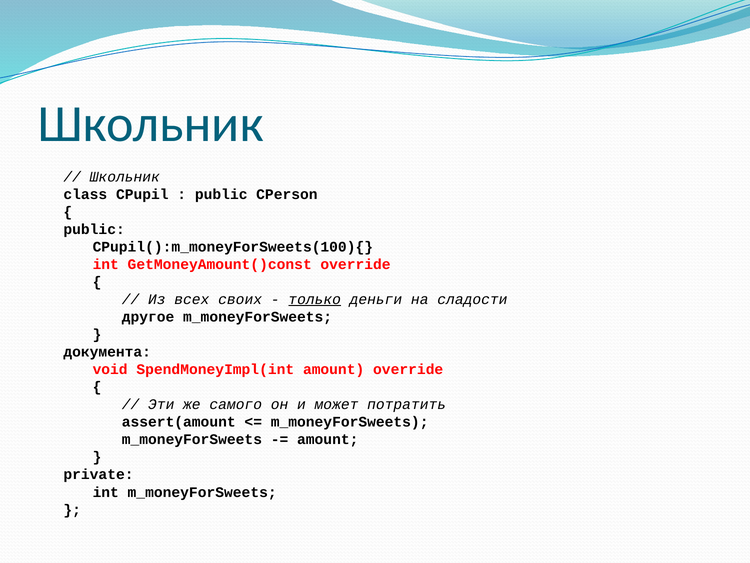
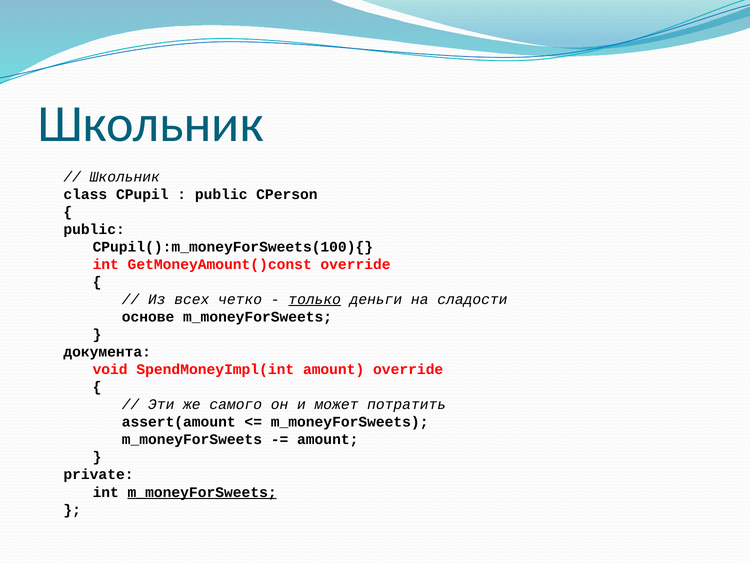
своих: своих -> четко
другое: другое -> основе
m_moneyForSweets at (202, 492) underline: none -> present
